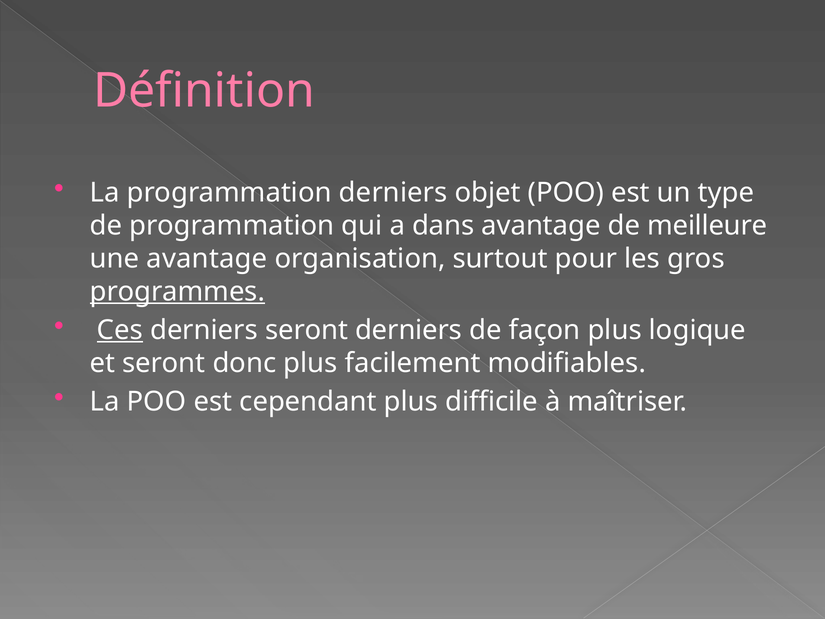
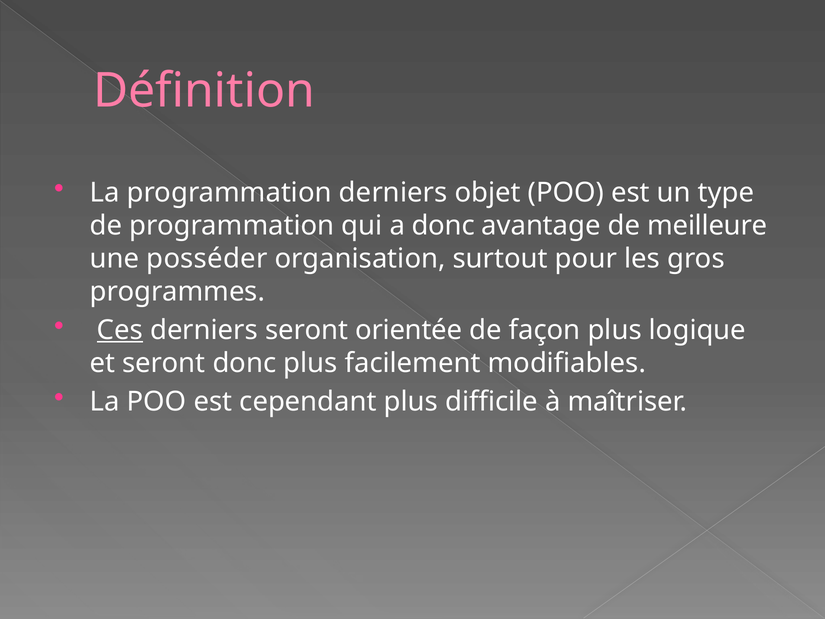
a dans: dans -> donc
une avantage: avantage -> posséder
programmes underline: present -> none
seront derniers: derniers -> orientée
